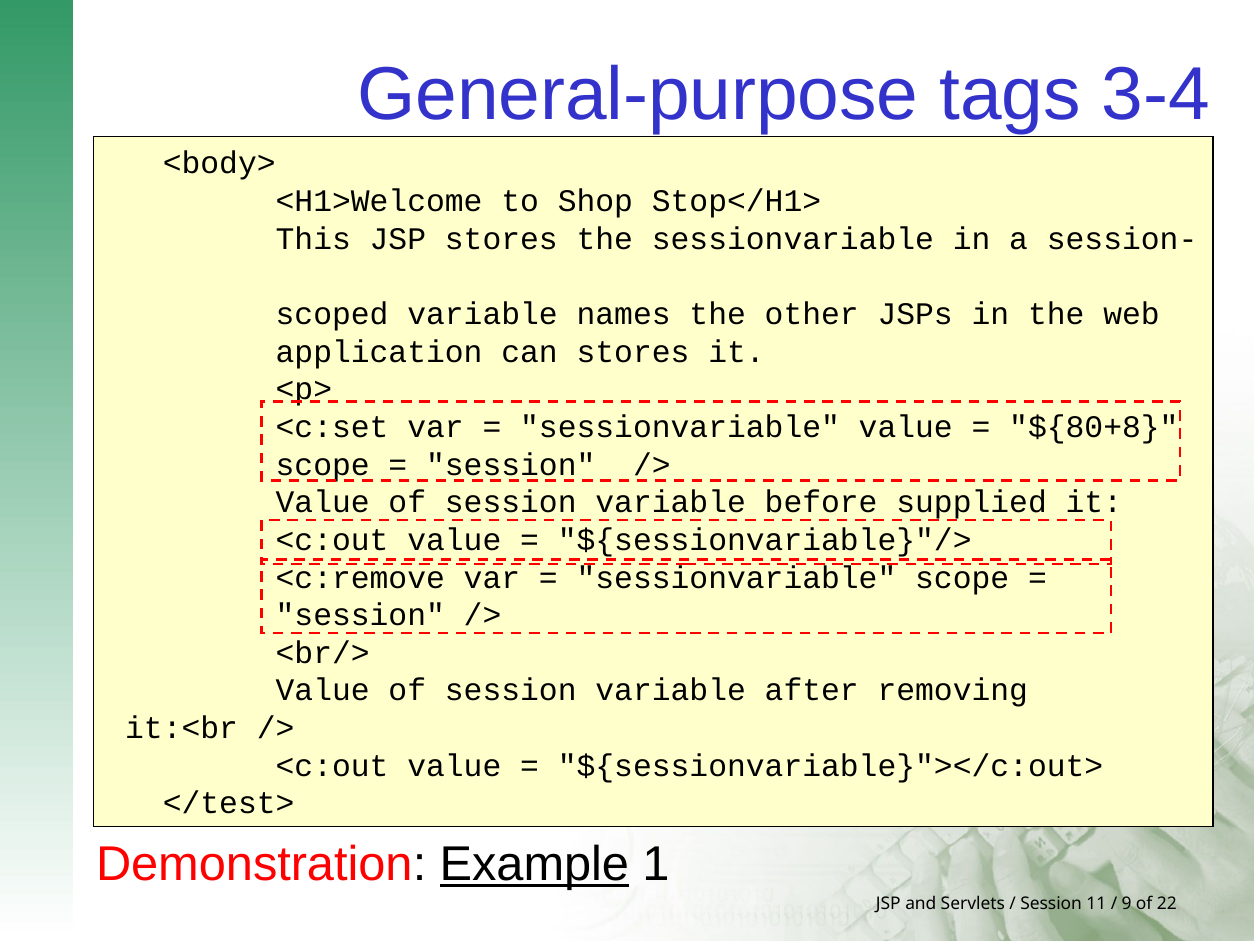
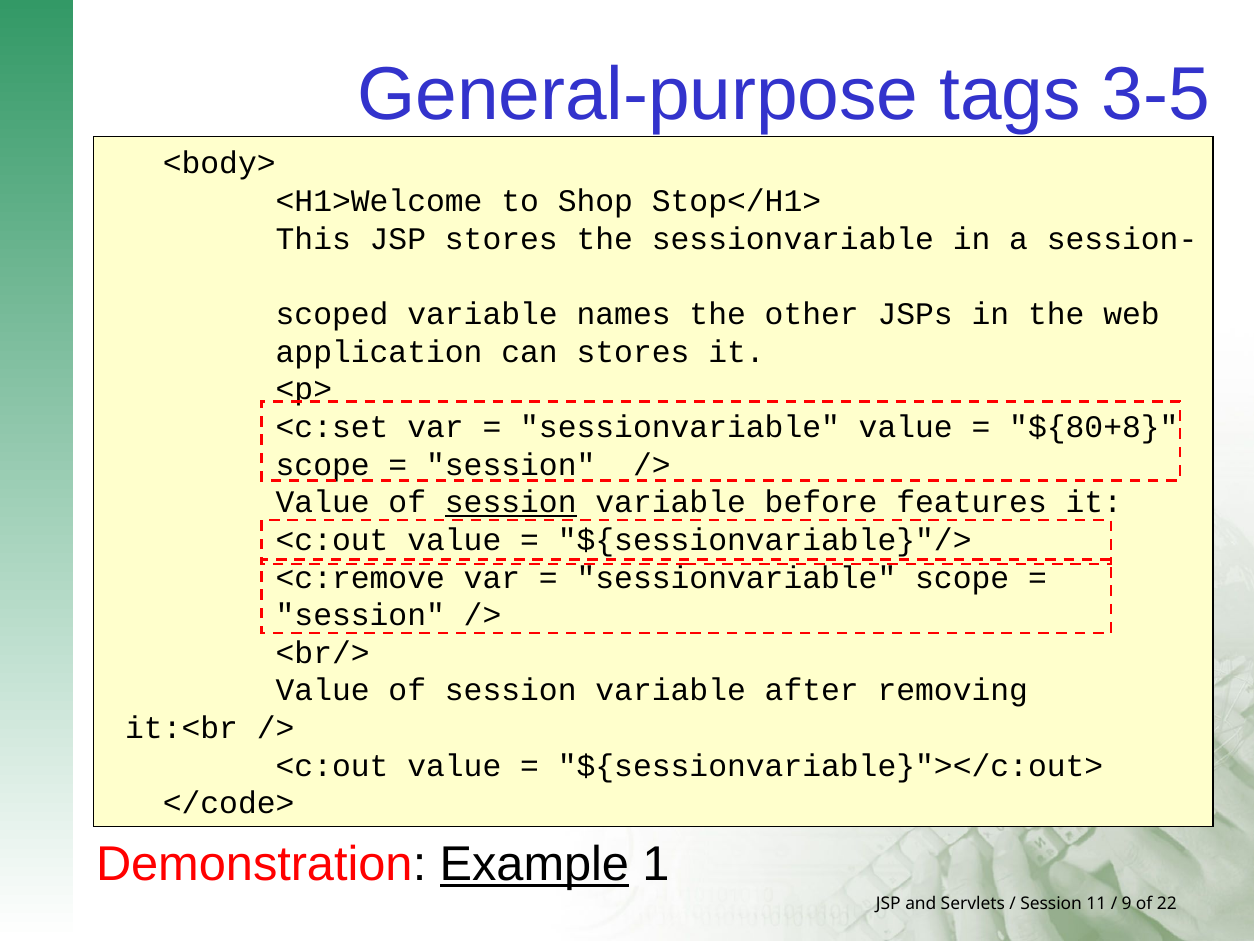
3-4: 3-4 -> 3-5
session at (511, 502) underline: none -> present
supplied: supplied -> features
</test>: </test> -> </code>
